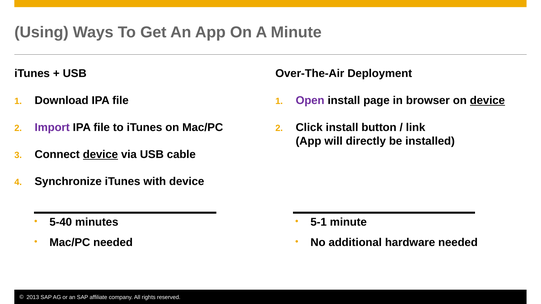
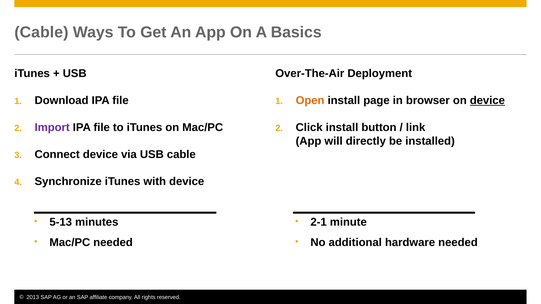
Using at (41, 32): Using -> Cable
A Minute: Minute -> Basics
Open colour: purple -> orange
device at (100, 155) underline: present -> none
5-40: 5-40 -> 5-13
5-1: 5-1 -> 2-1
